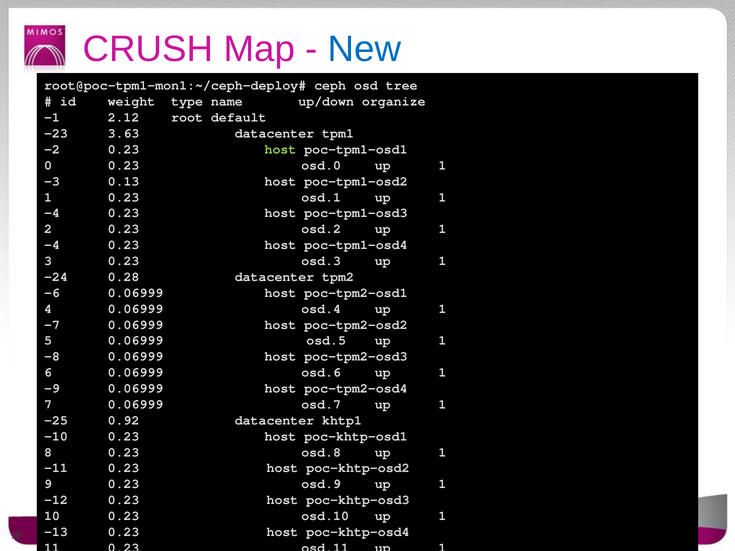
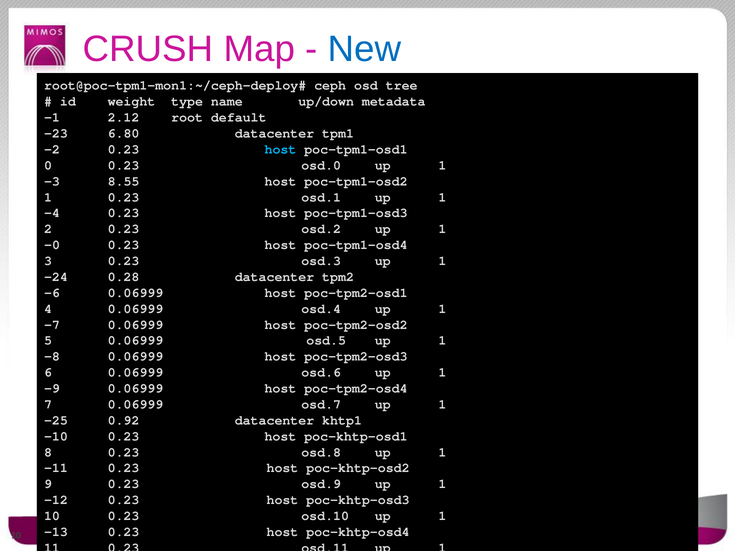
organize: organize -> metadata
3.63: 3.63 -> 6.80
host at (280, 149) colour: light green -> light blue
0.13: 0.13 -> 8.55
-4 at (52, 245): -4 -> -0
